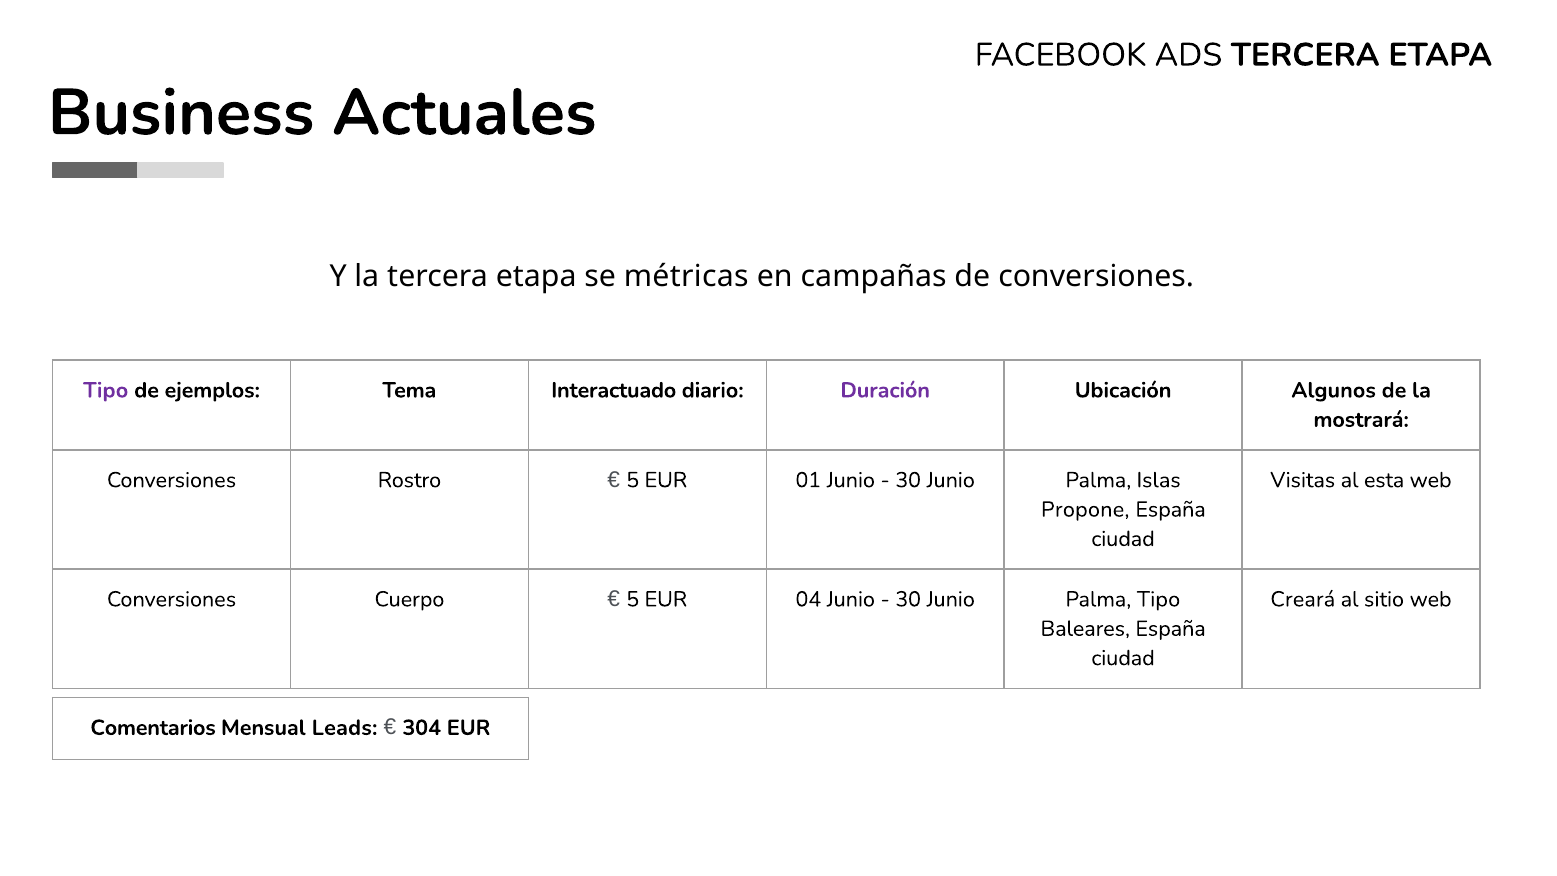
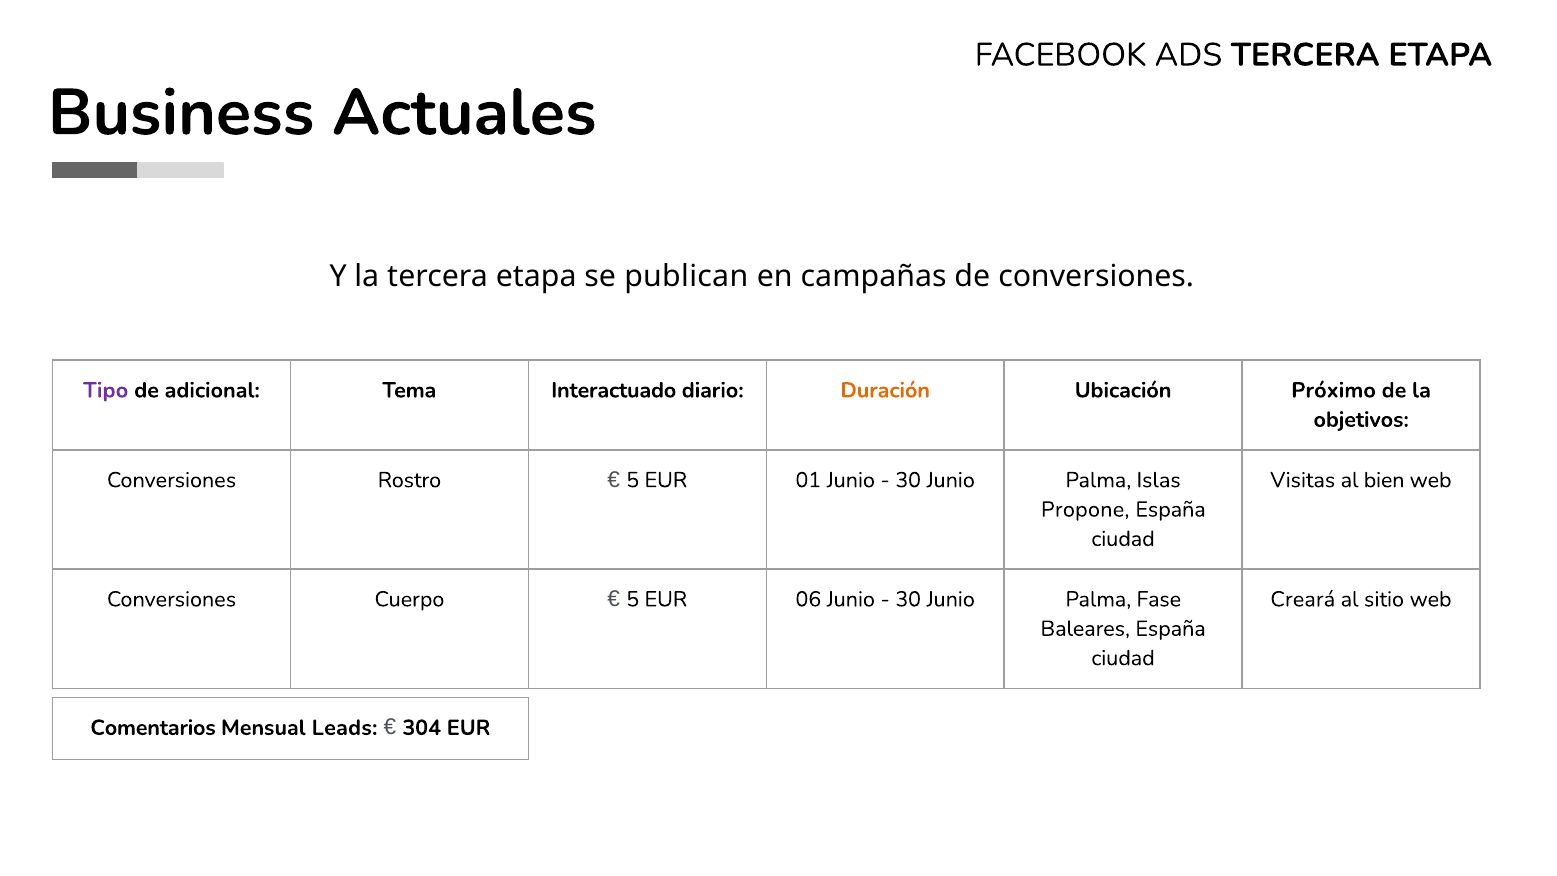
métricas: métricas -> publican
ejemplos: ejemplos -> adicional
Duración colour: purple -> orange
Algunos: Algunos -> Próximo
mostrará: mostrará -> objetivos
esta: esta -> bien
04: 04 -> 06
Palma Tipo: Tipo -> Fase
